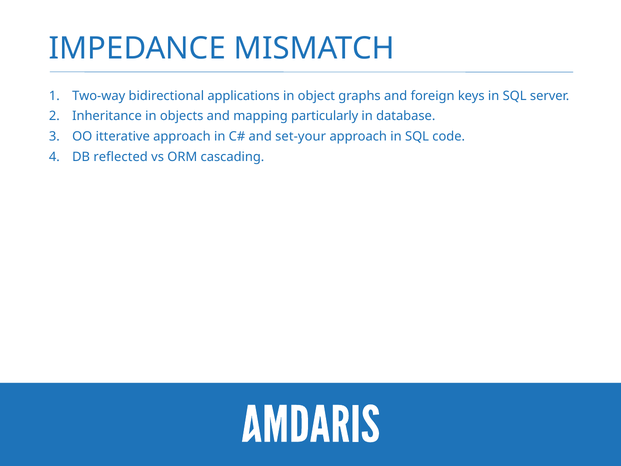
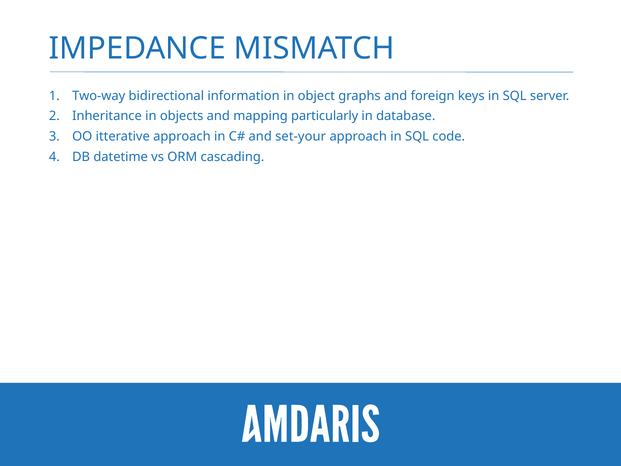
applications: applications -> information
reflected: reflected -> datetime
